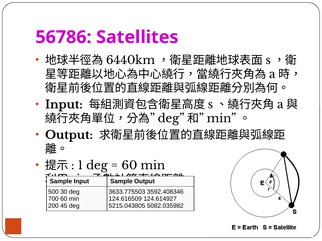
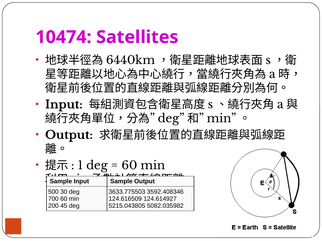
56786: 56786 -> 10474
